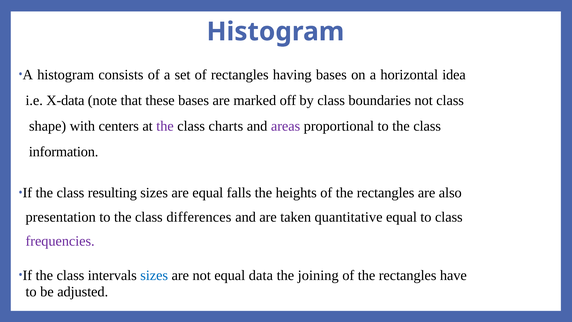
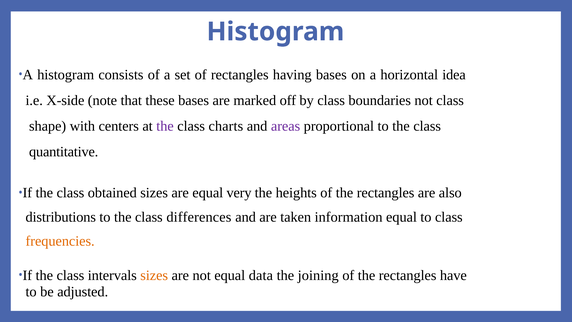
X-data: X-data -> X-side
information: information -> quantitative
resulting: resulting -> obtained
falls: falls -> very
presentation: presentation -> distributions
quantitative: quantitative -> information
frequencies colour: purple -> orange
sizes at (154, 275) colour: blue -> orange
